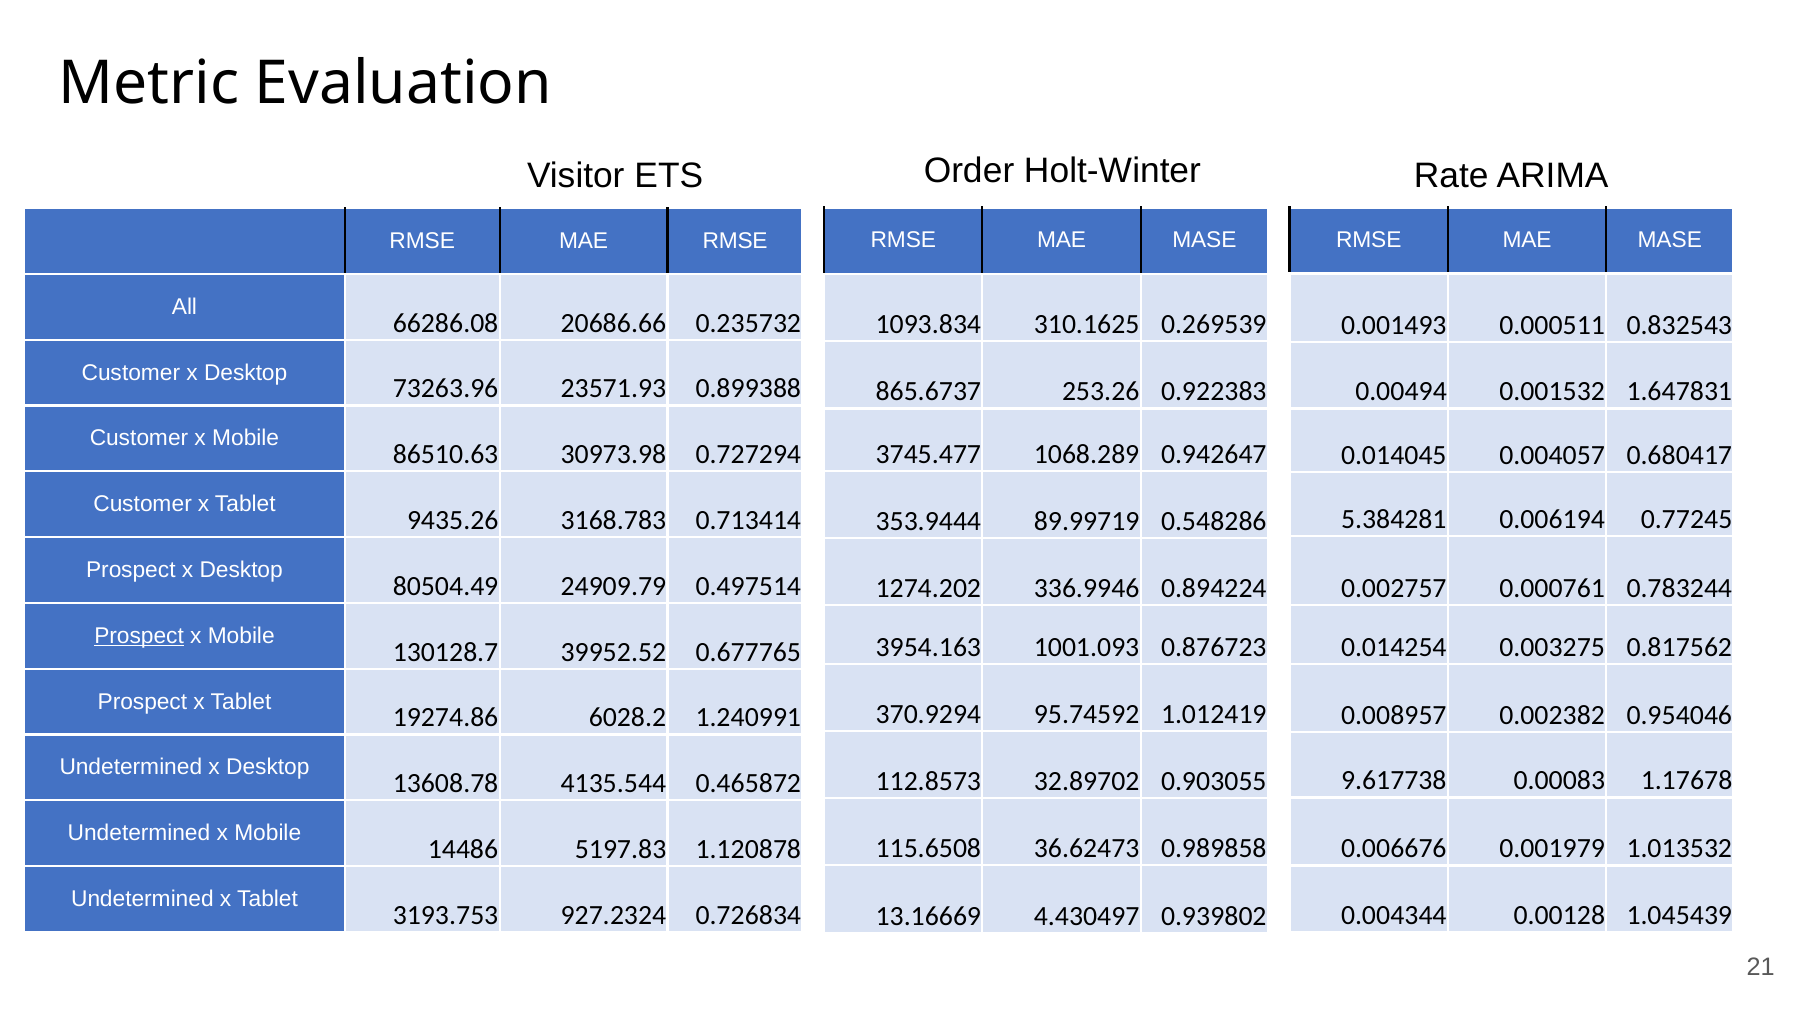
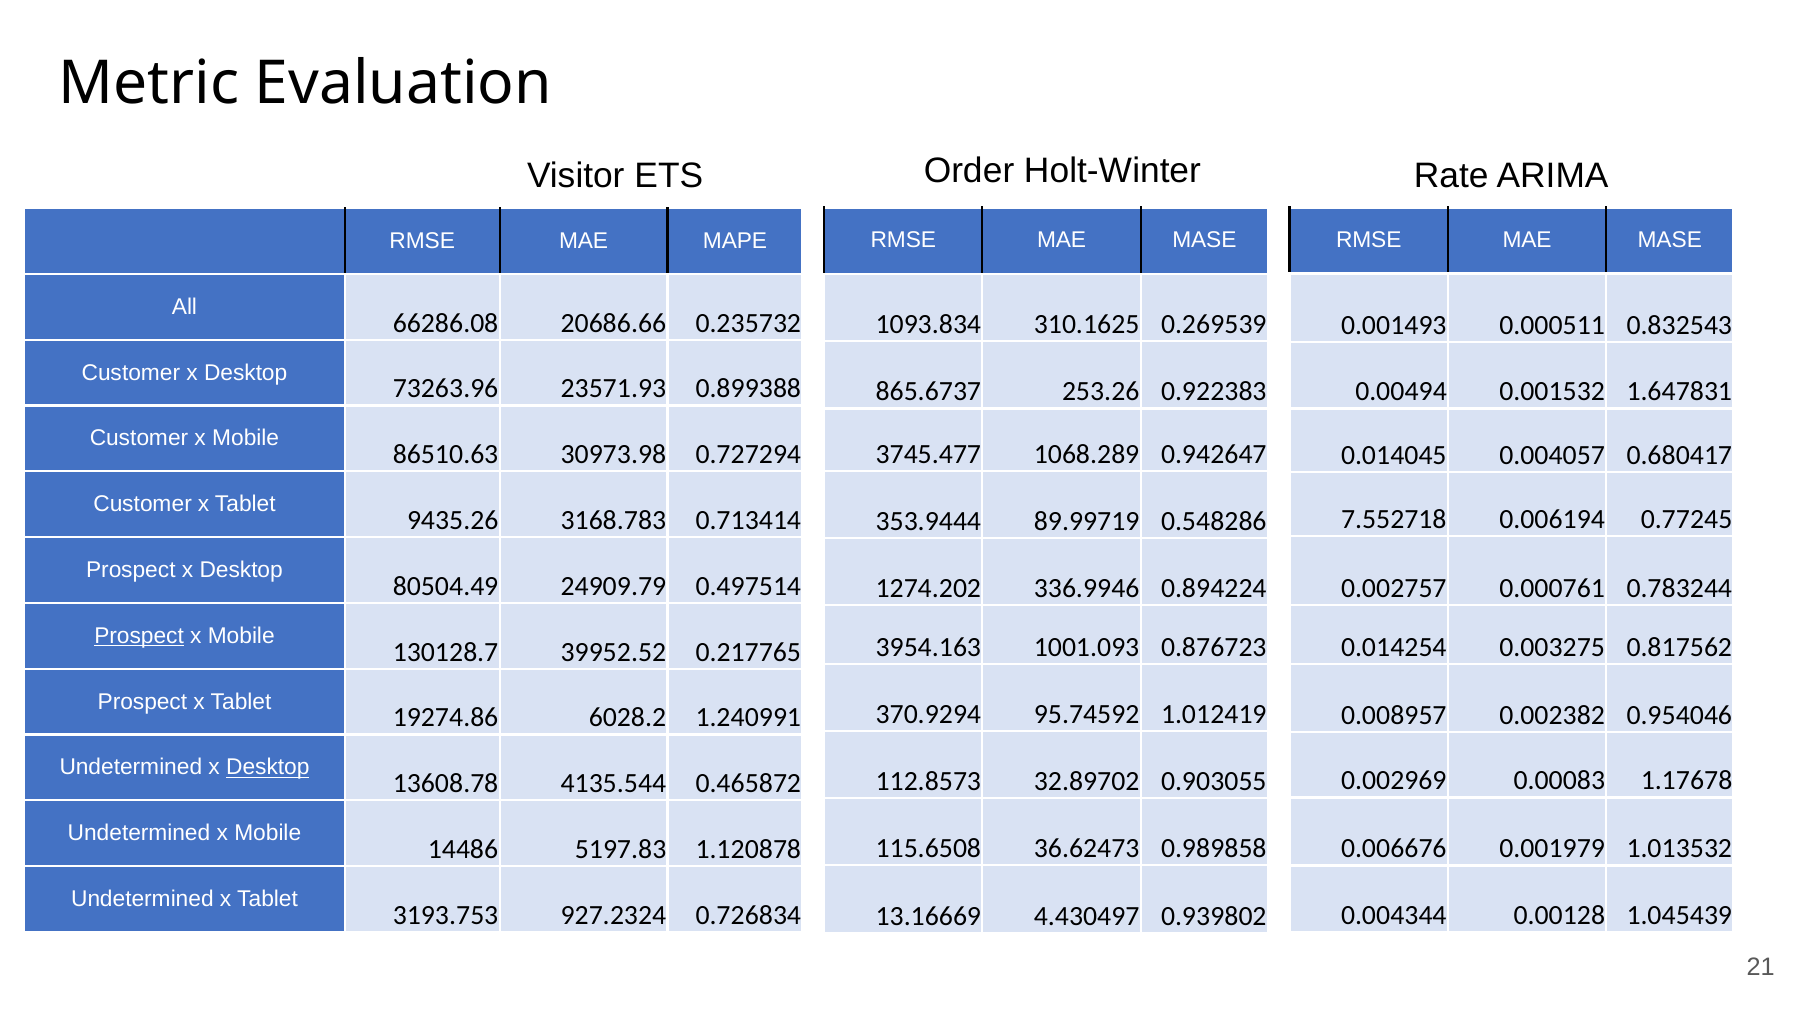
MAE RMSE: RMSE -> MAPE
5.384281: 5.384281 -> 7.552718
0.677765: 0.677765 -> 0.217765
Desktop at (268, 768) underline: none -> present
9.617738: 9.617738 -> 0.002969
